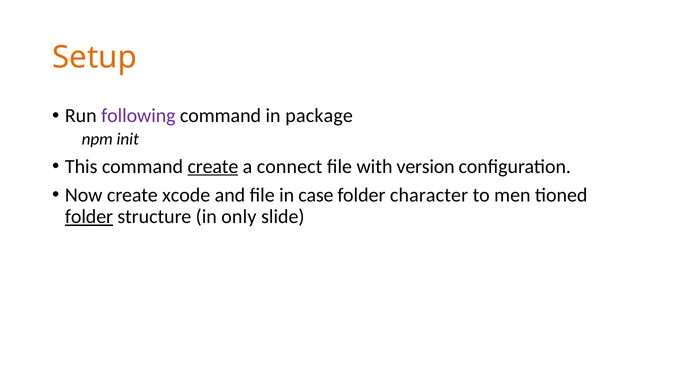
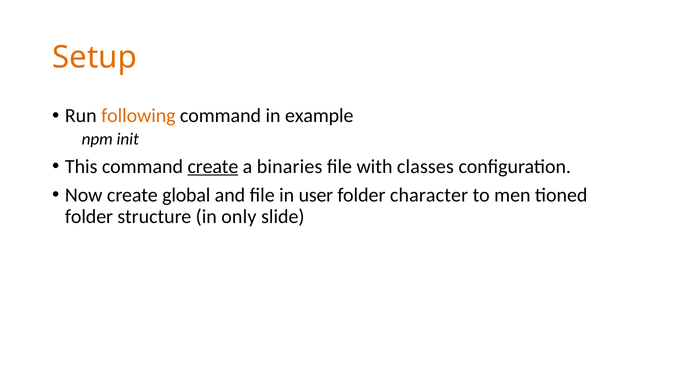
following colour: purple -> orange
package: package -> example
connect: connect -> binaries
version: version -> classes
xcode: xcode -> global
case: case -> user
folder at (89, 217) underline: present -> none
